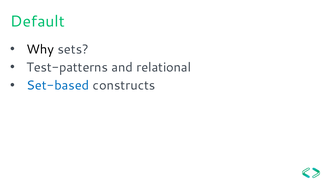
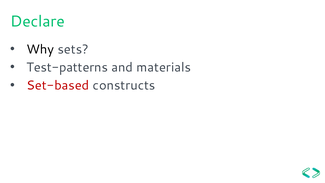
Default: Default -> Declare
relational: relational -> materials
Set-based colour: blue -> red
